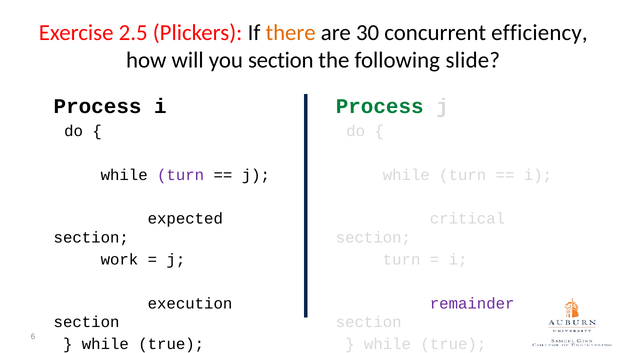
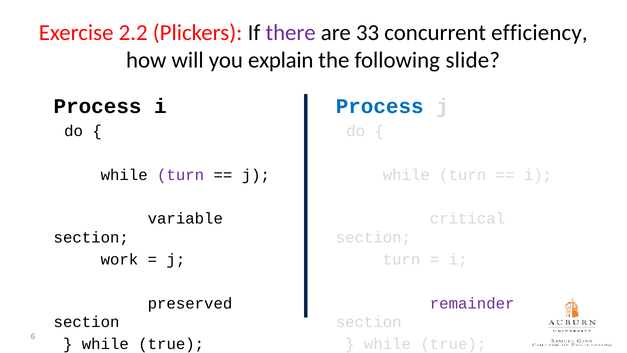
2.5: 2.5 -> 2.2
there colour: orange -> purple
30: 30 -> 33
you section: section -> explain
Process at (380, 106) colour: green -> blue
expected: expected -> variable
execution: execution -> preserved
